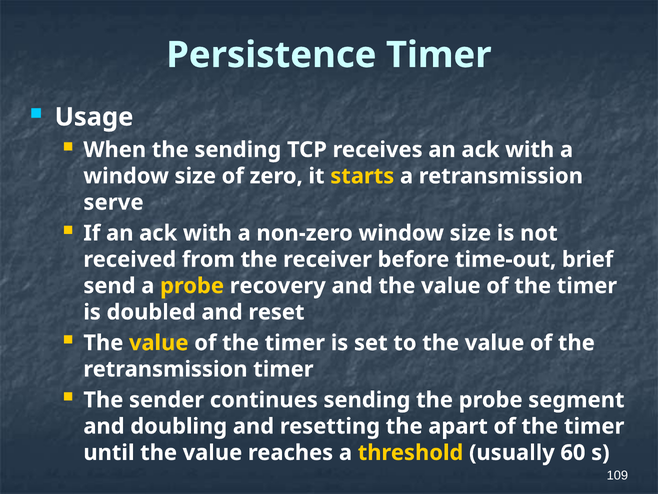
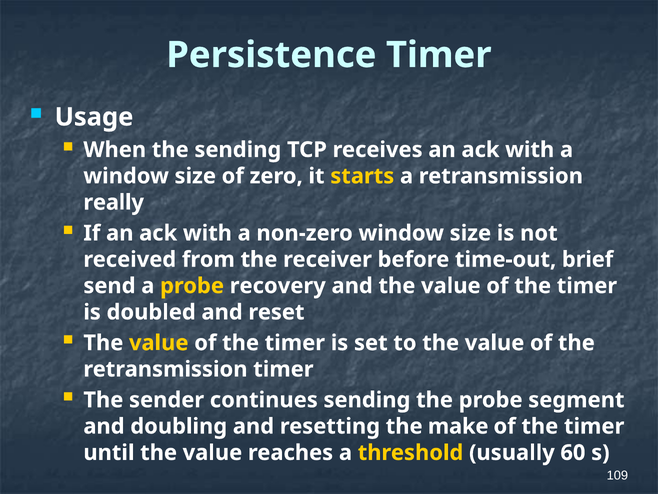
serve: serve -> really
apart: apart -> make
